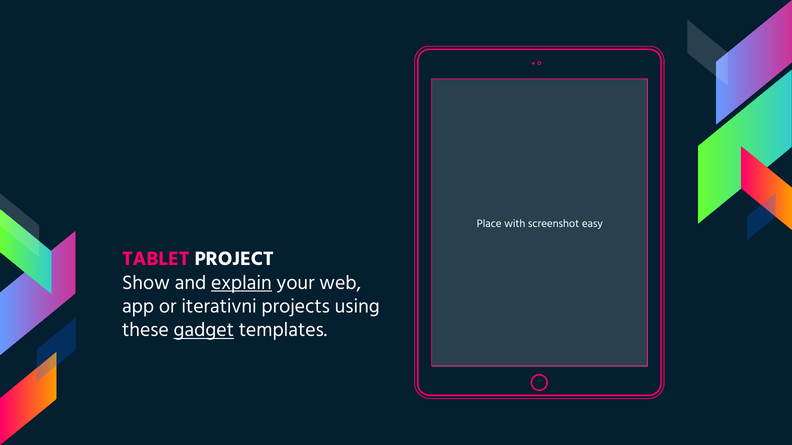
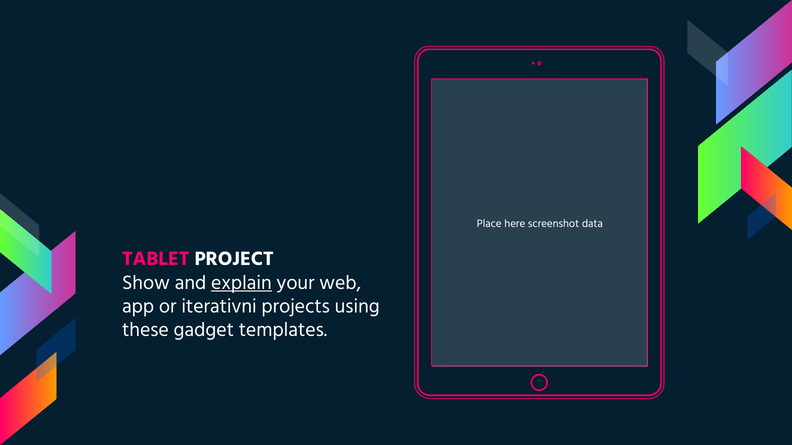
with: with -> here
easy: easy -> data
gadget underline: present -> none
